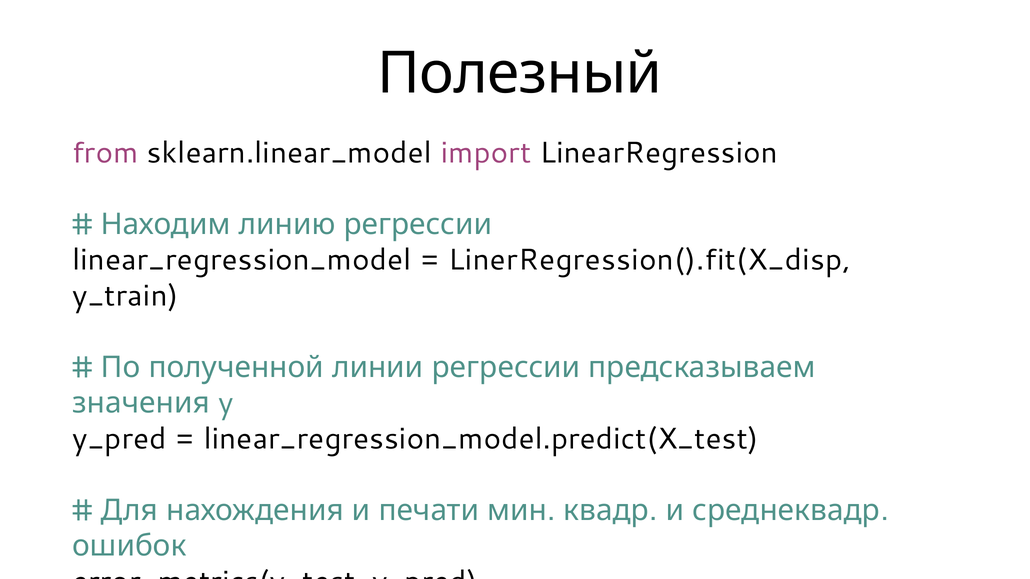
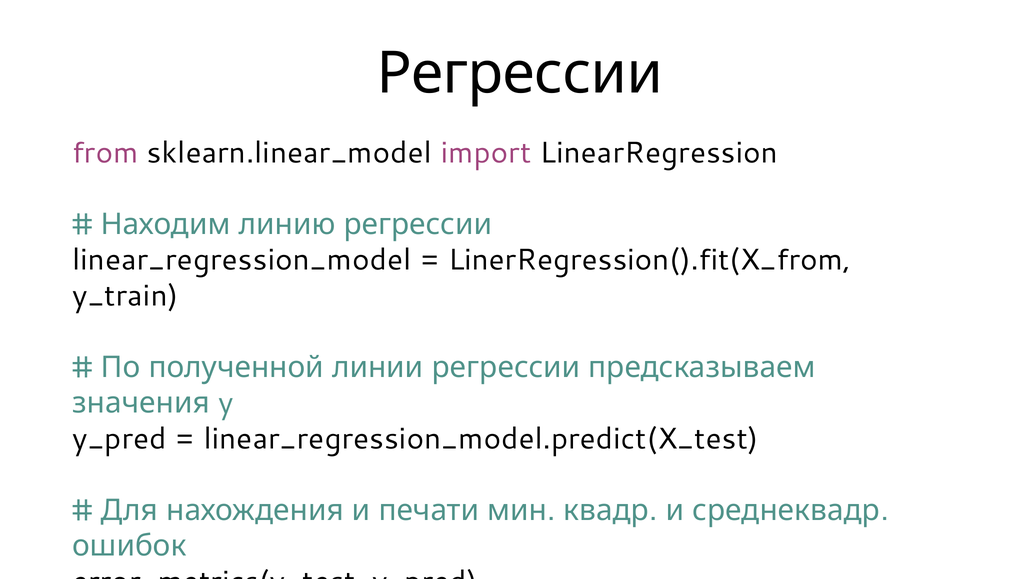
Полезный at (520, 74): Полезный -> Регрессии
LinerRegression().fit(X_disp: LinerRegression().fit(X_disp -> LinerRegression().fit(X_from
